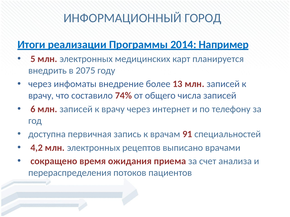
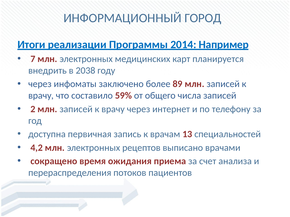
5: 5 -> 7
2075: 2075 -> 2038
внедрение: внедрение -> заключено
13: 13 -> 89
74%: 74% -> 59%
6: 6 -> 2
91: 91 -> 13
